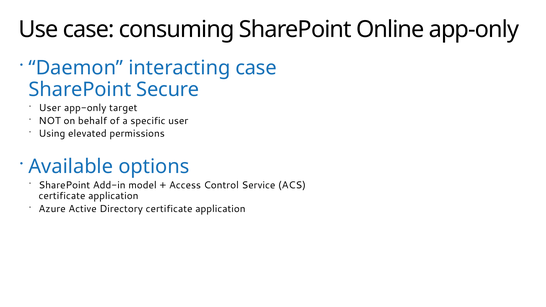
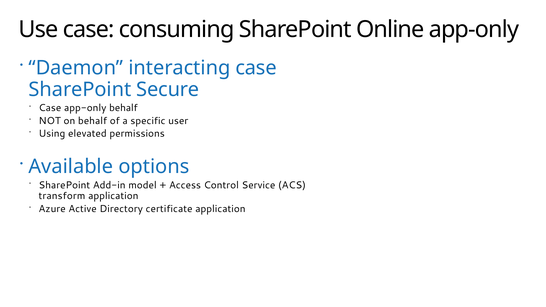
User at (50, 108): User -> Case
app-only target: target -> behalf
certificate at (62, 196): certificate -> transform
